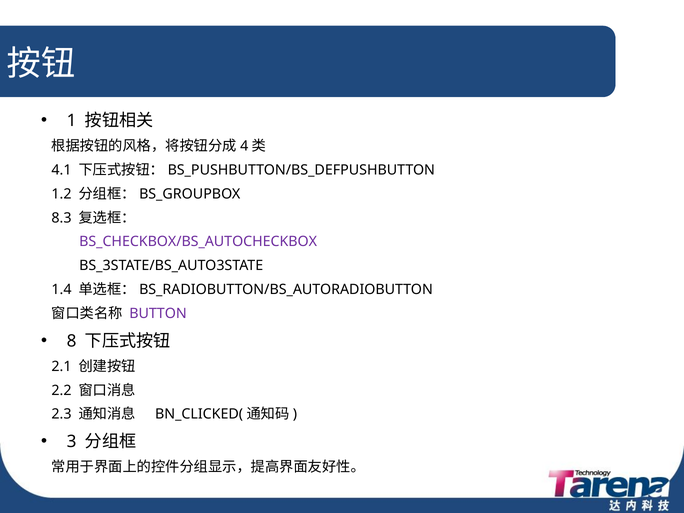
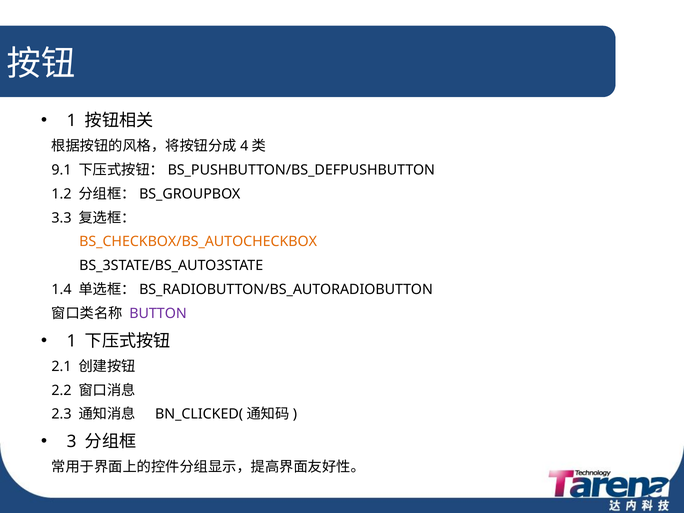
4.1: 4.1 -> 9.1
8.3: 8.3 -> 3.3
BS_CHECKBOX/BS_AUTOCHECKBOX colour: purple -> orange
8 at (72, 341): 8 -> 1
